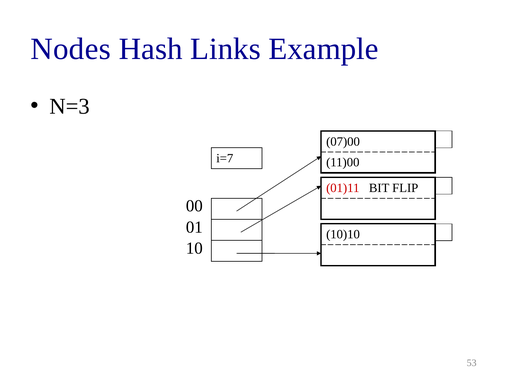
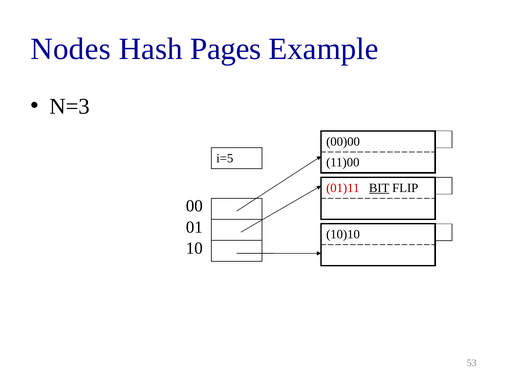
Links: Links -> Pages
07)00: 07)00 -> 00)00
i=7: i=7 -> i=5
BIT underline: none -> present
